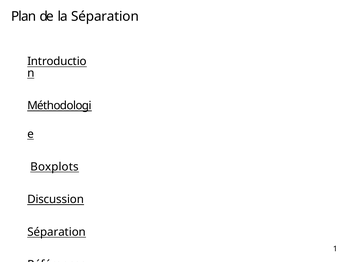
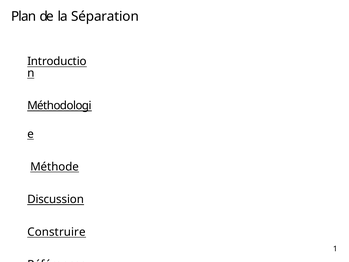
Boxplots: Boxplots -> Méthode
Séparation at (57, 232): Séparation -> Construire
